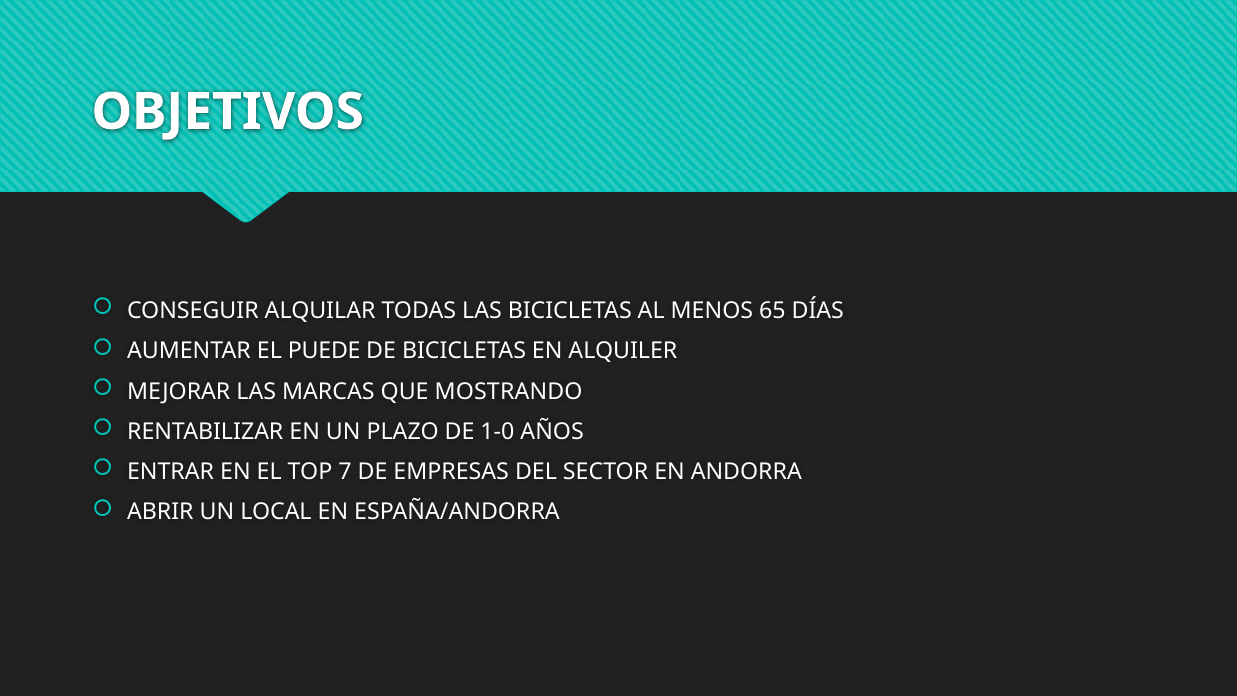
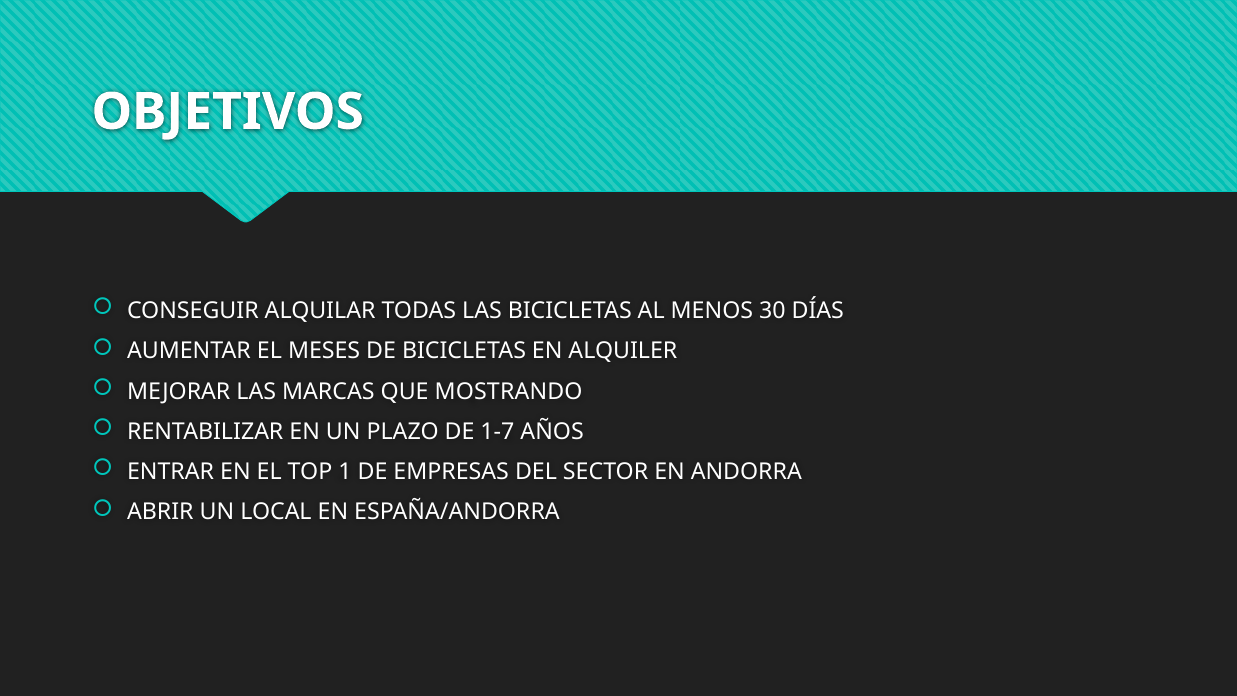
65: 65 -> 30
PUEDE: PUEDE -> MESES
1-0: 1-0 -> 1-7
7: 7 -> 1
